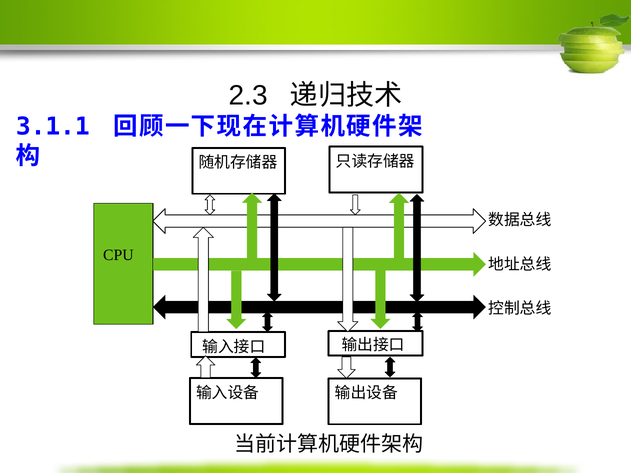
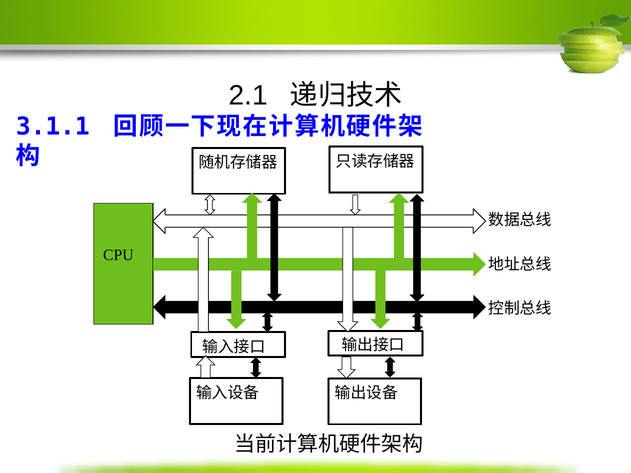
2.3: 2.3 -> 2.1
